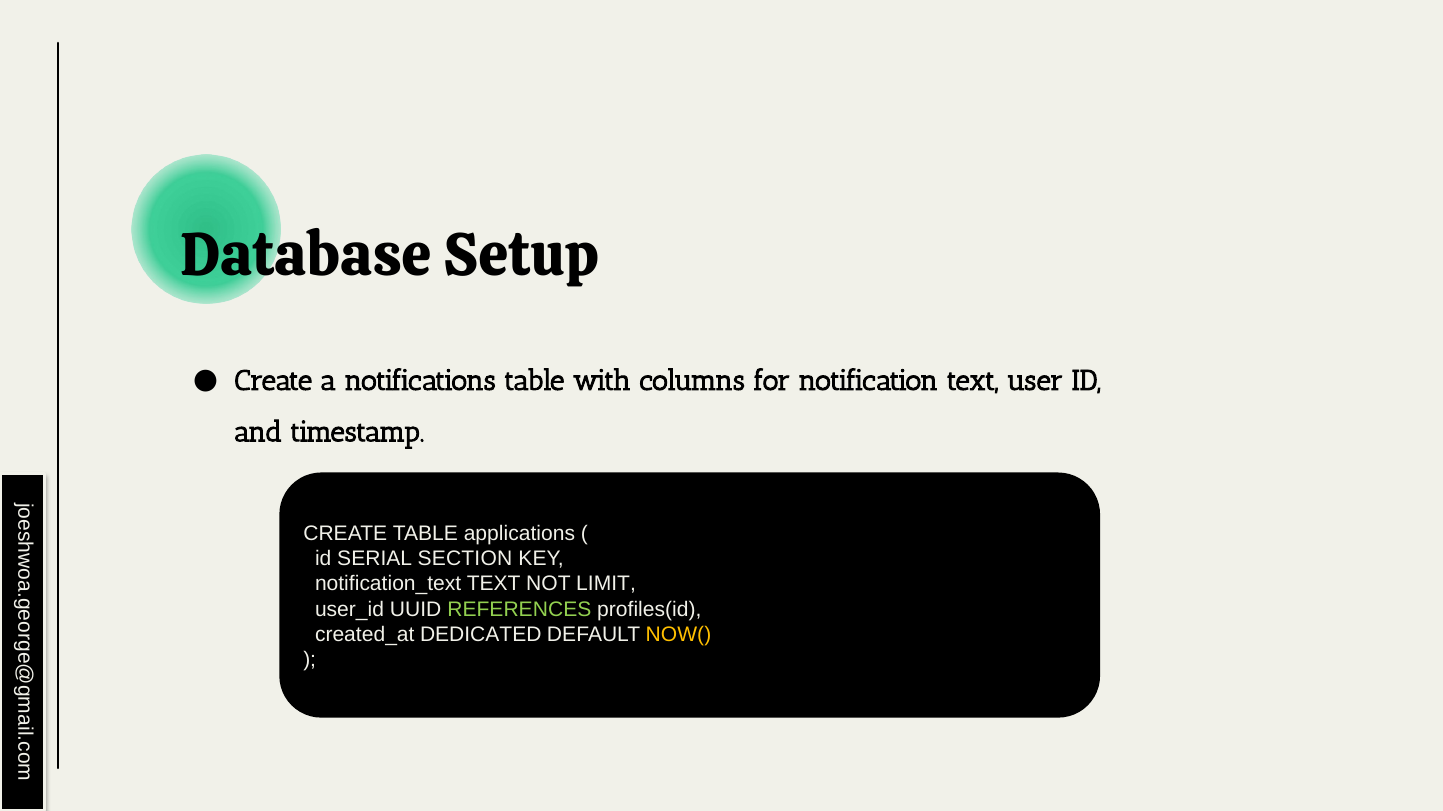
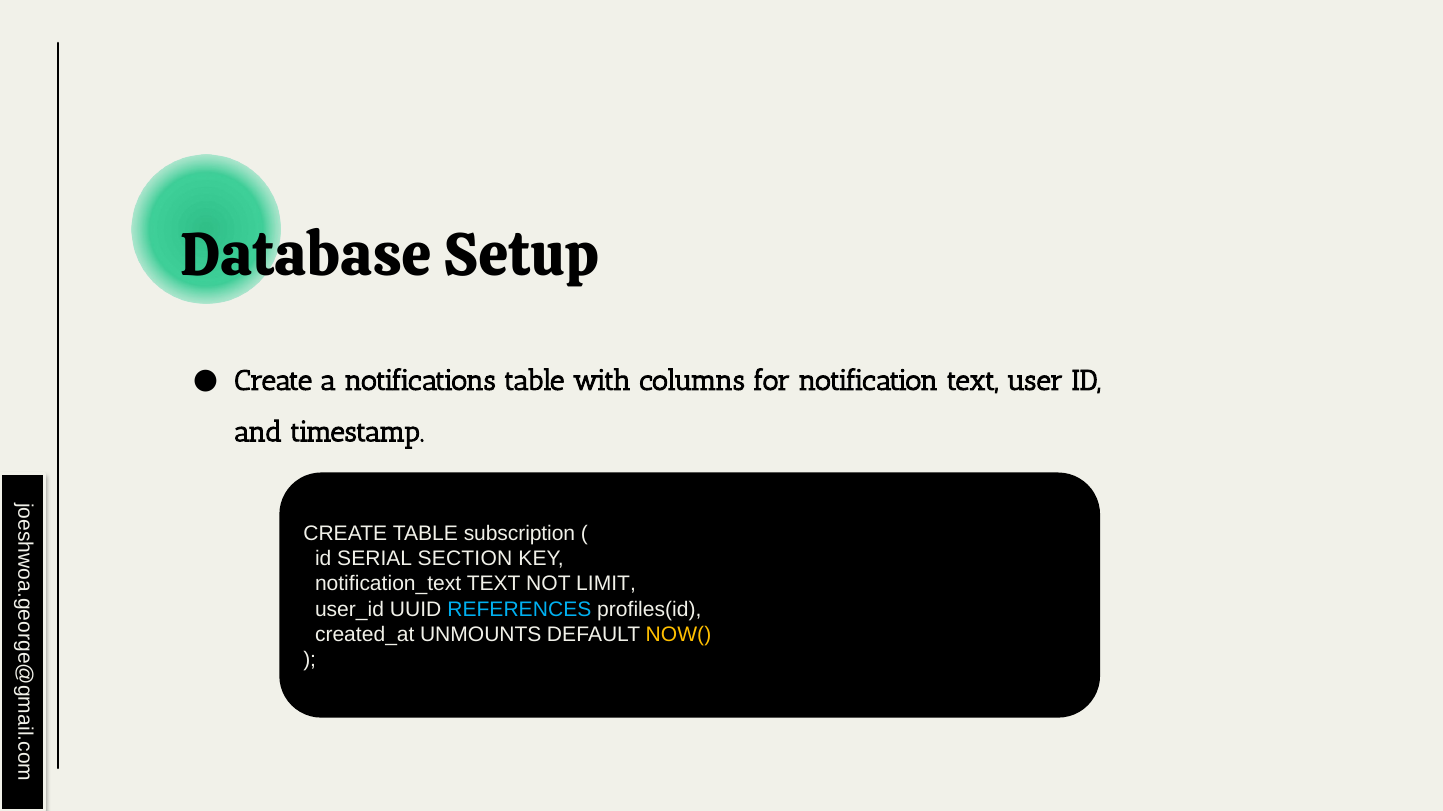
applications: applications -> subscription
REFERENCES colour: light green -> light blue
DEDICATED: DEDICATED -> UNMOUNTS
